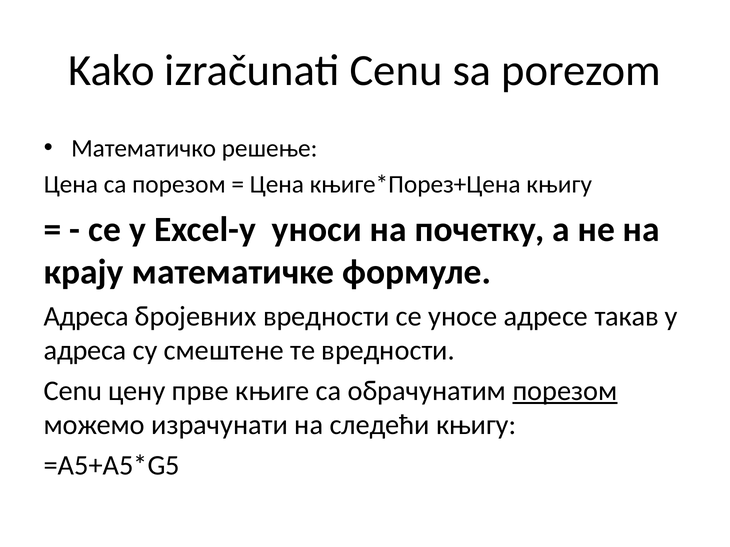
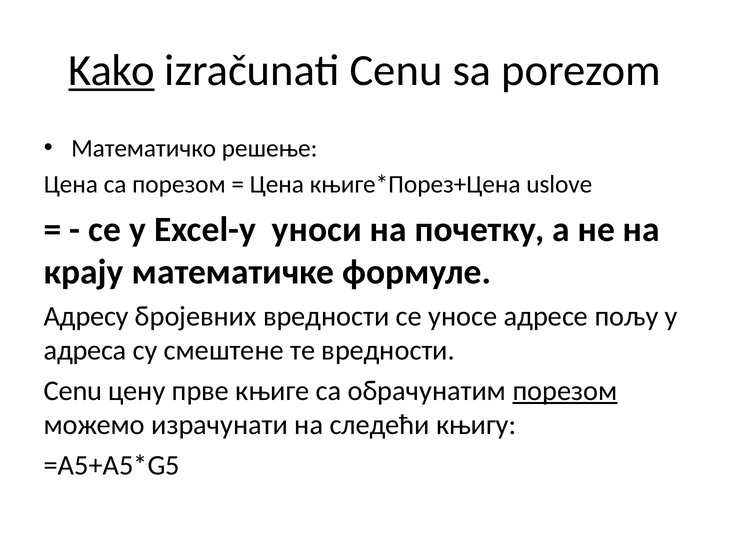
Kako underline: none -> present
књигу at (559, 184): књигу -> uslove
Адреса at (86, 317): Адреса -> Адресу
такав: такав -> пољу
